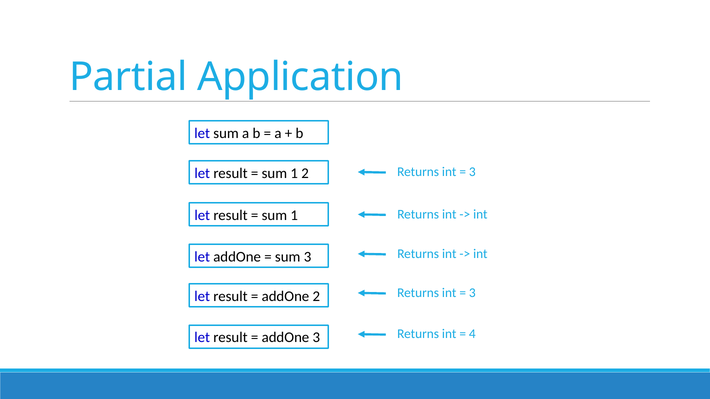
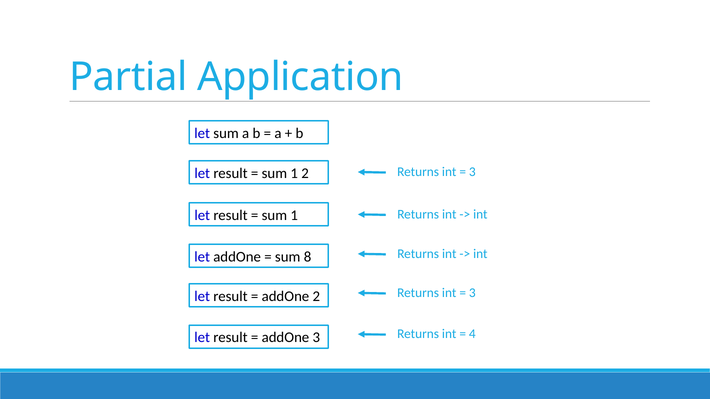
sum 3: 3 -> 8
